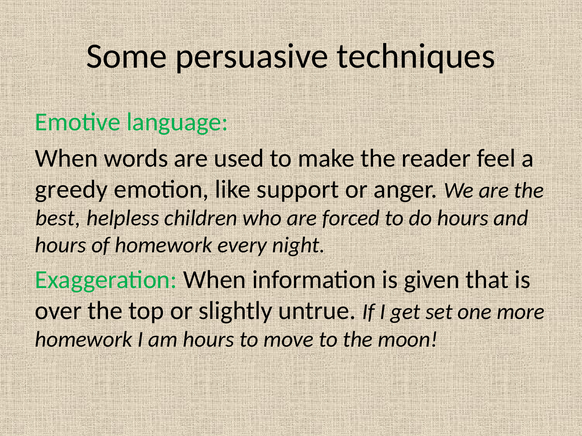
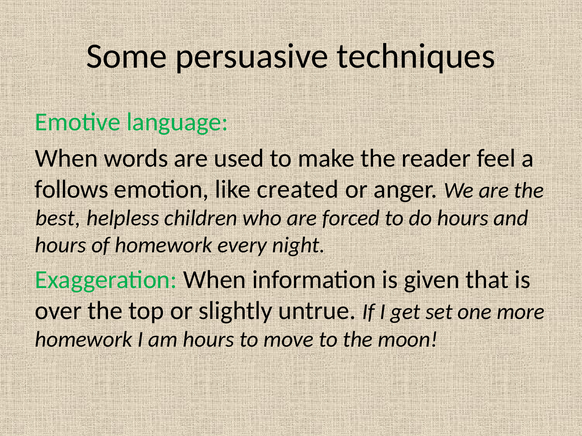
greedy: greedy -> follows
support: support -> created
